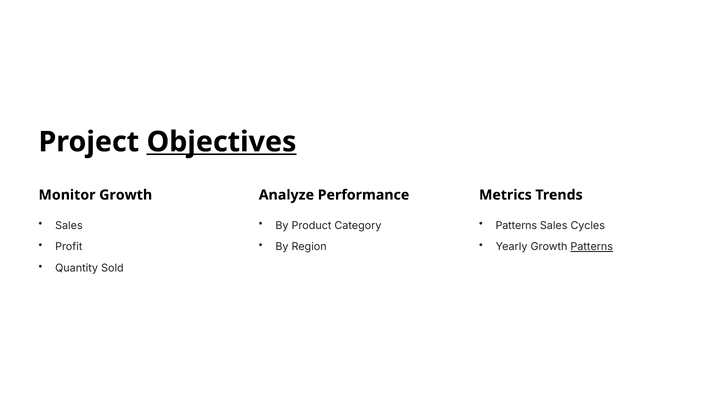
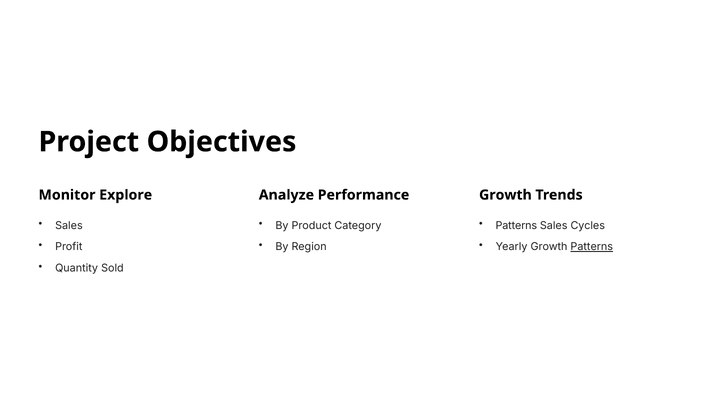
Objectives underline: present -> none
Monitor Growth: Growth -> Explore
Metrics at (505, 195): Metrics -> Growth
